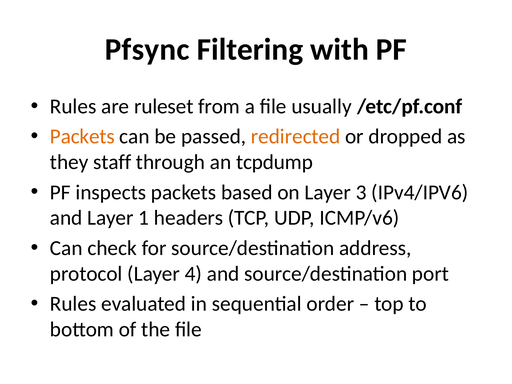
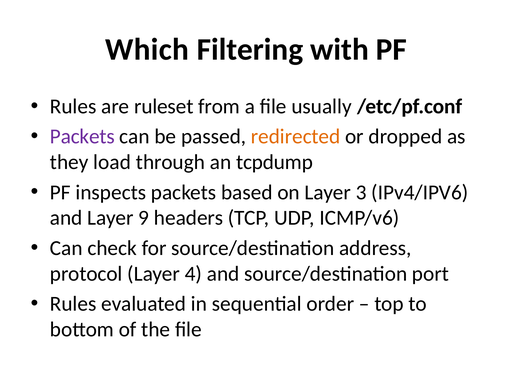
Pfsync: Pfsync -> Which
Packets at (82, 137) colour: orange -> purple
staff: staff -> load
1: 1 -> 9
